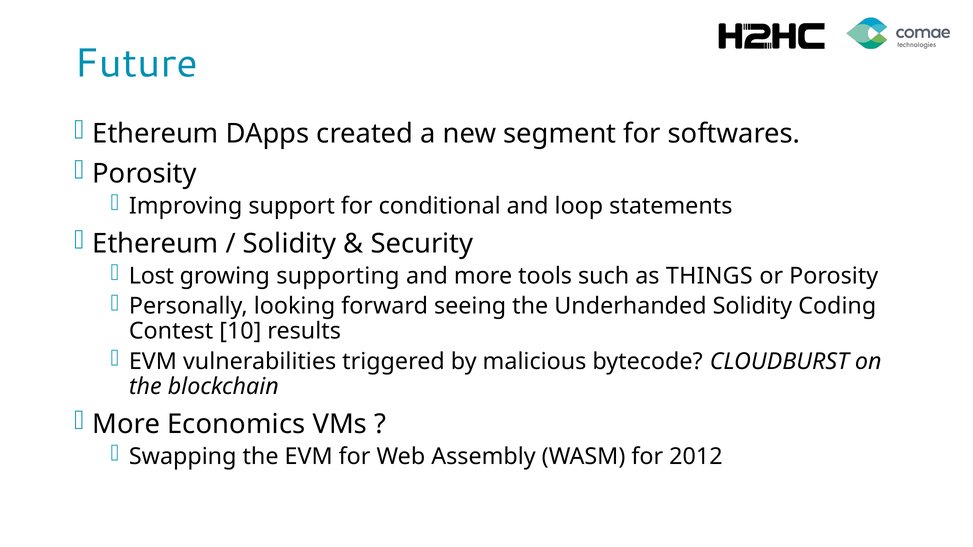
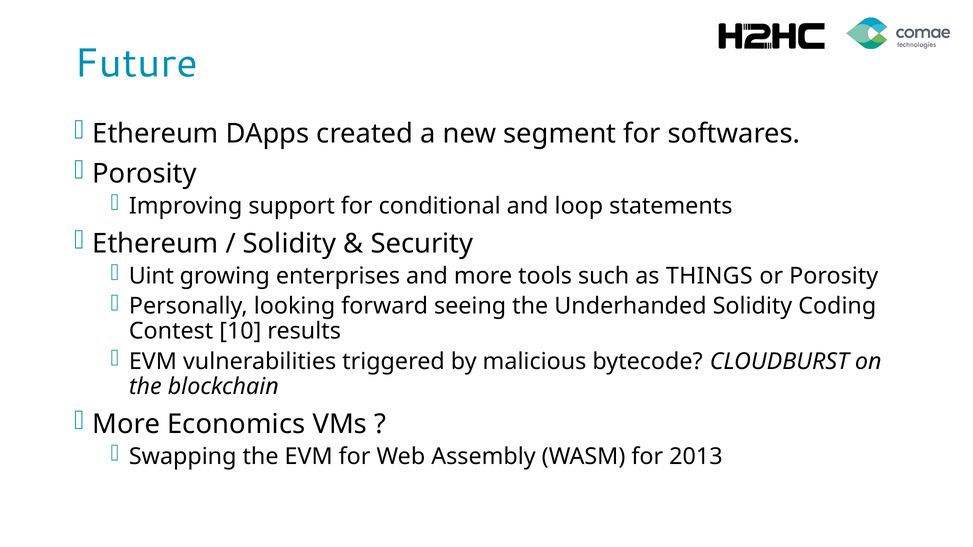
Lost: Lost -> Uint
supporting: supporting -> enterprises
2012: 2012 -> 2013
